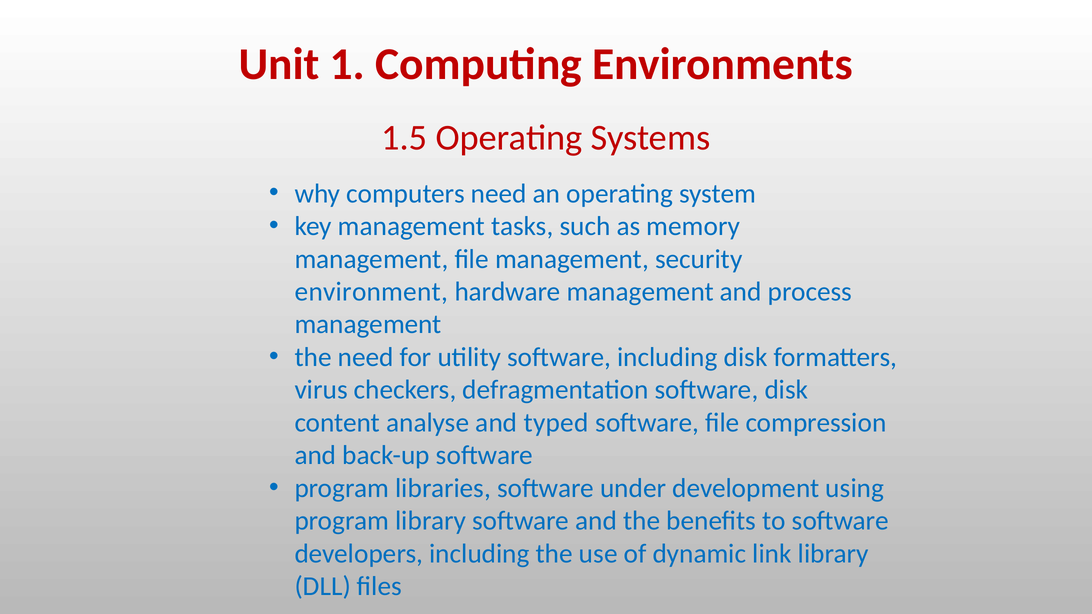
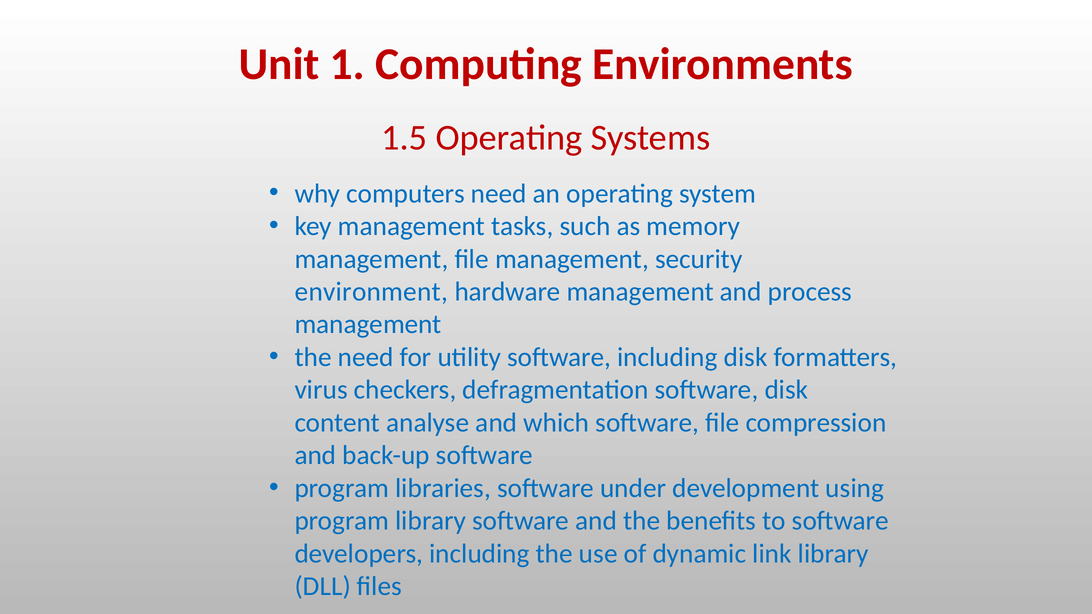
typed: typed -> which
